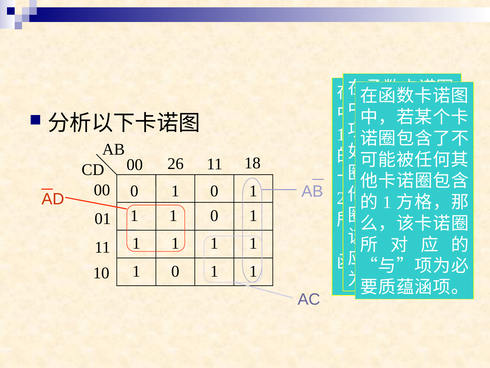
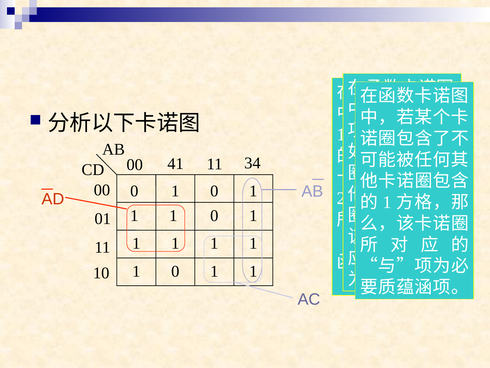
26: 26 -> 41
18: 18 -> 34
